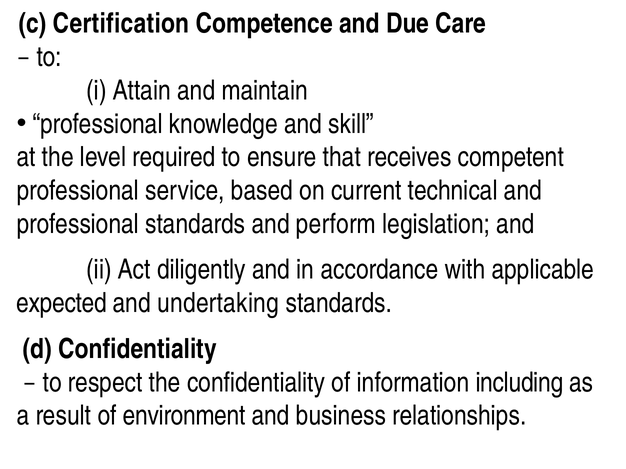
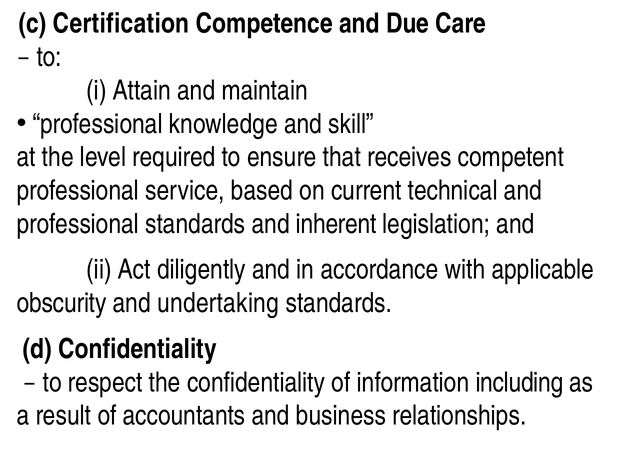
perform: perform -> inherent
expected: expected -> obscurity
environment: environment -> accountants
